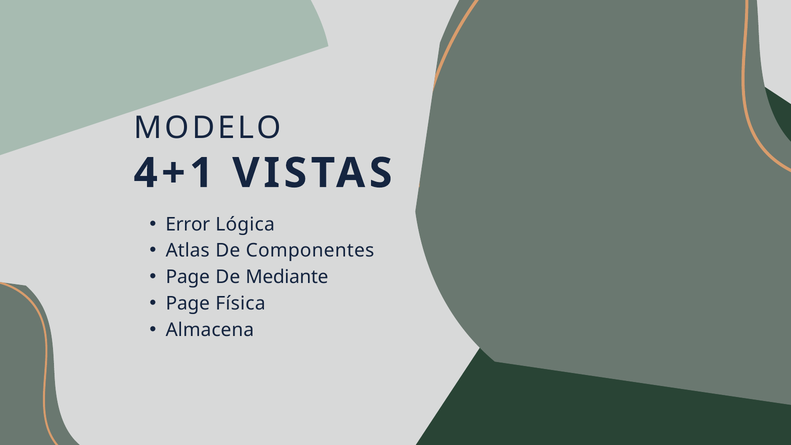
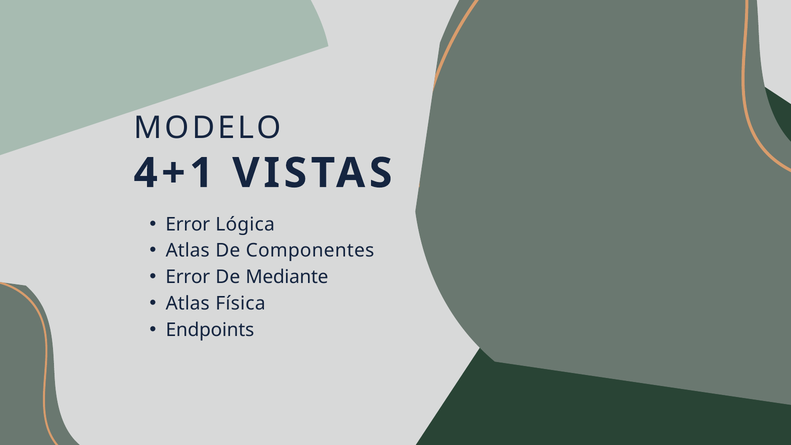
Page at (188, 277): Page -> Error
Page at (188, 303): Page -> Atlas
Almacena: Almacena -> Endpoints
